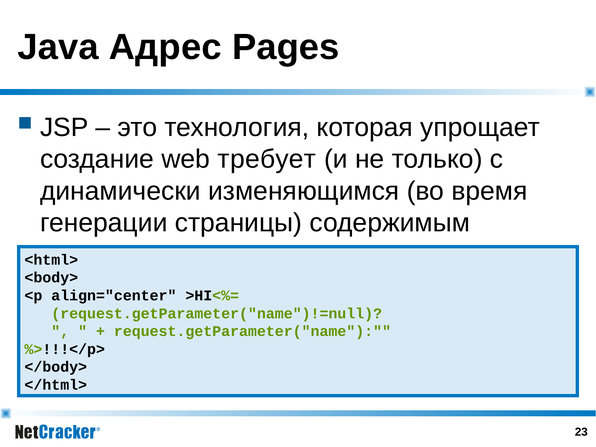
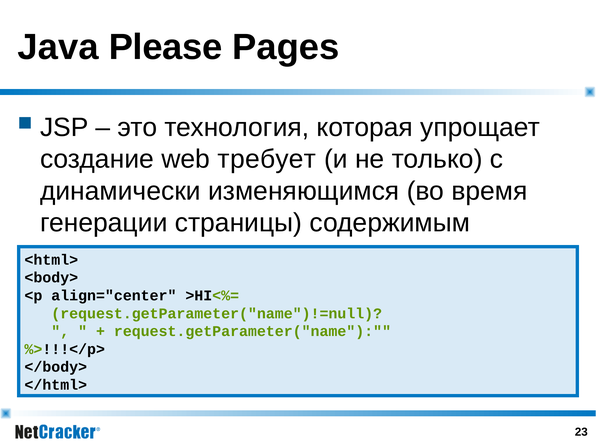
Адрес: Адрес -> Please
